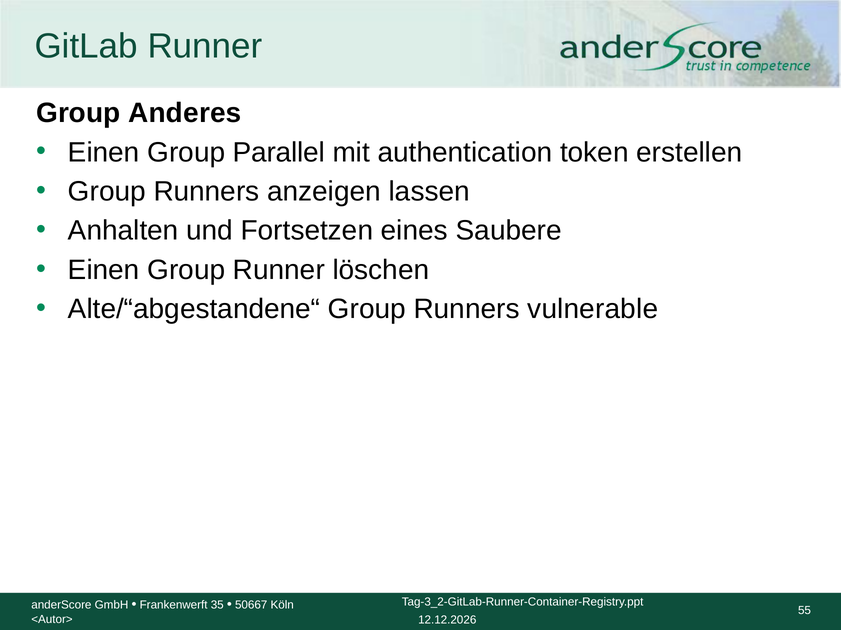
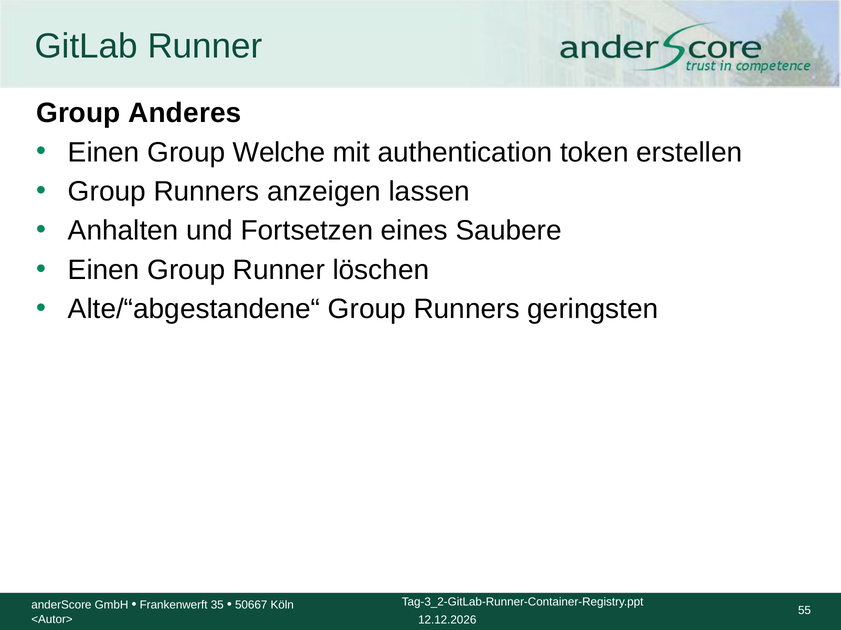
Parallel: Parallel -> Welche
vulnerable: vulnerable -> geringsten
